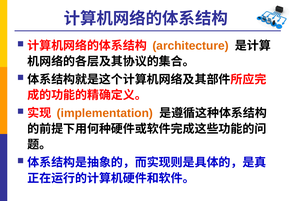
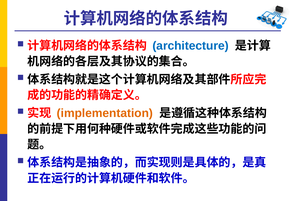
architecture colour: orange -> blue
